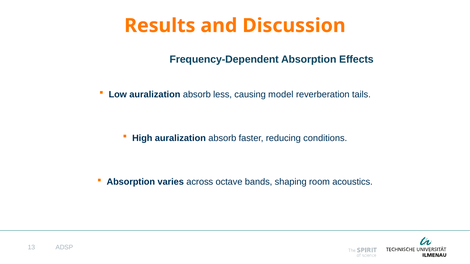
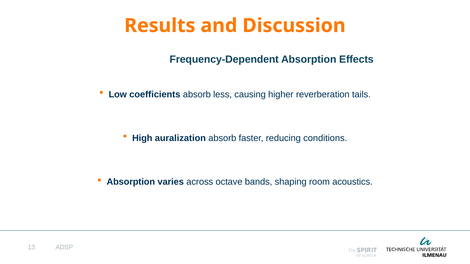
Low auralization: auralization -> coefficients
model: model -> higher
